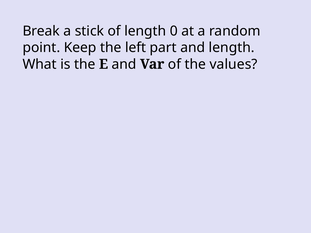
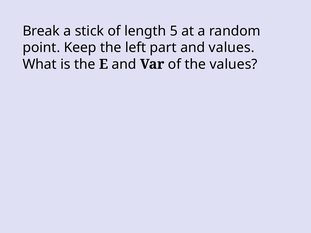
0: 0 -> 5
and length: length -> values
